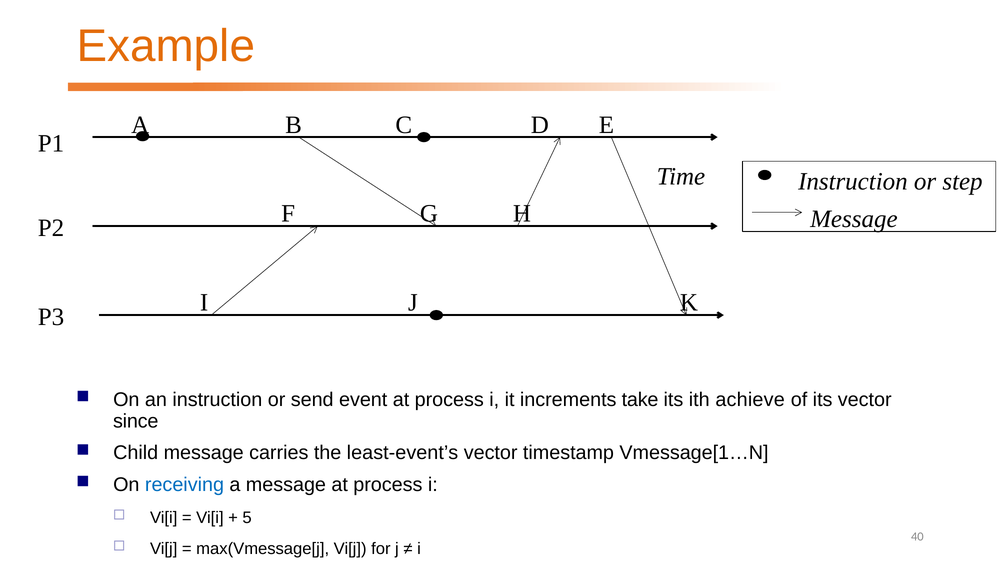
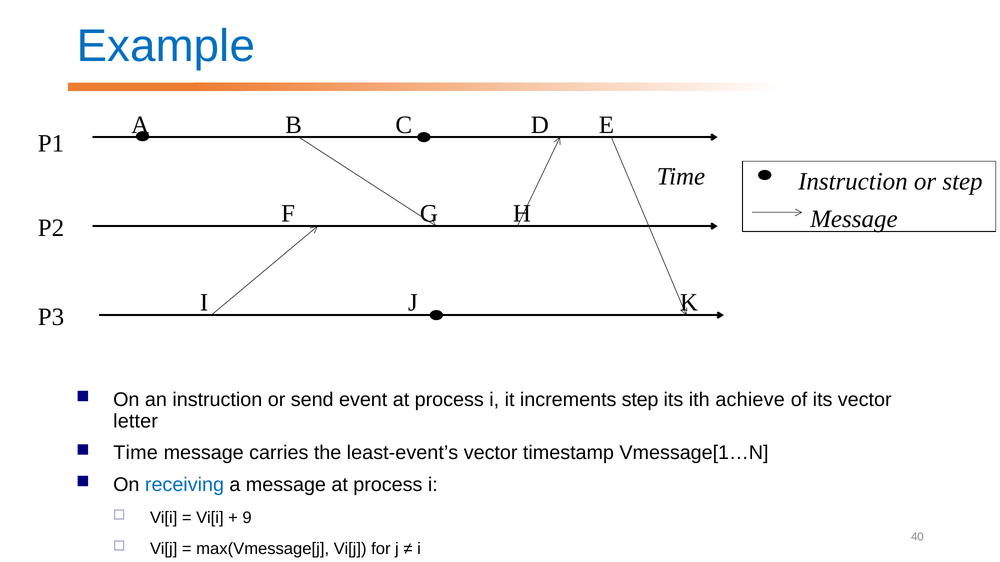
Example colour: orange -> blue
increments take: take -> step
since: since -> letter
Child at (136, 453): Child -> Time
5: 5 -> 9
